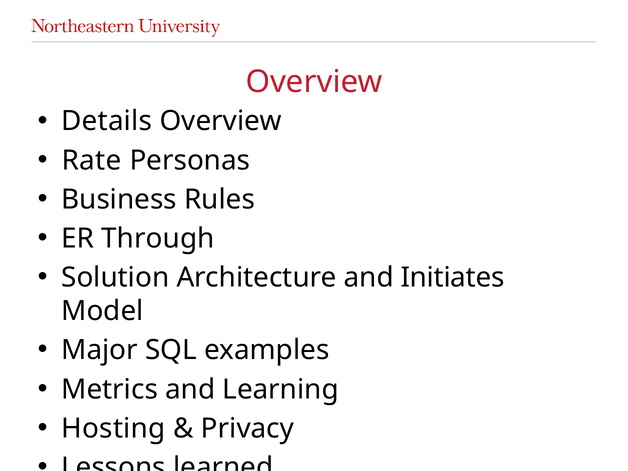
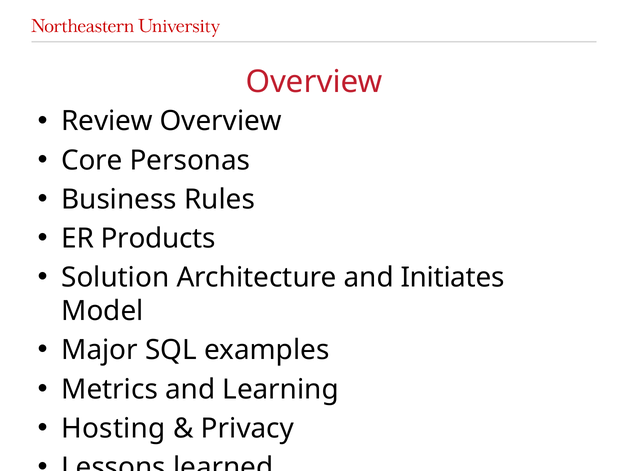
Details: Details -> Review
Rate: Rate -> Core
Through: Through -> Products
